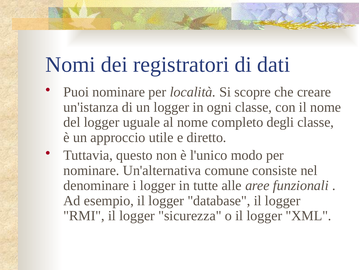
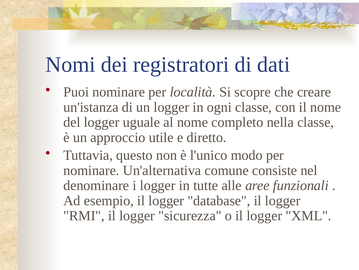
degli: degli -> nella
